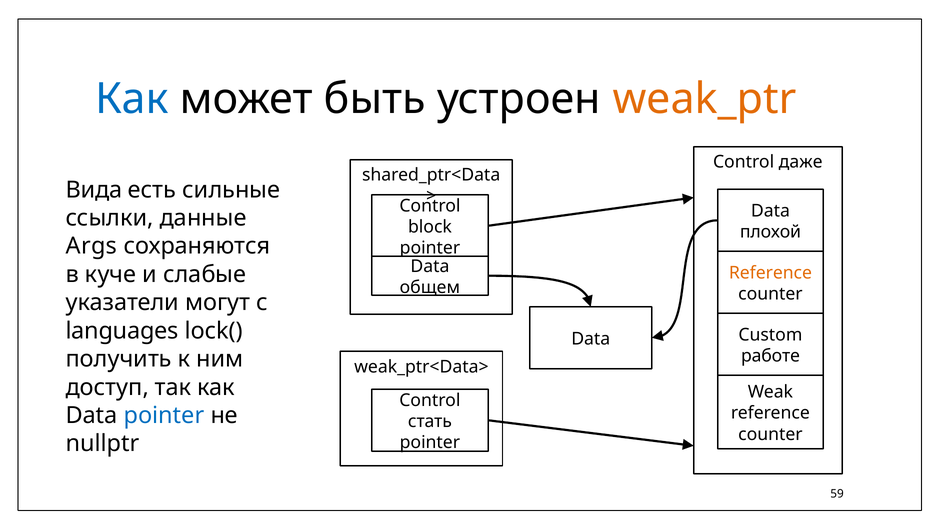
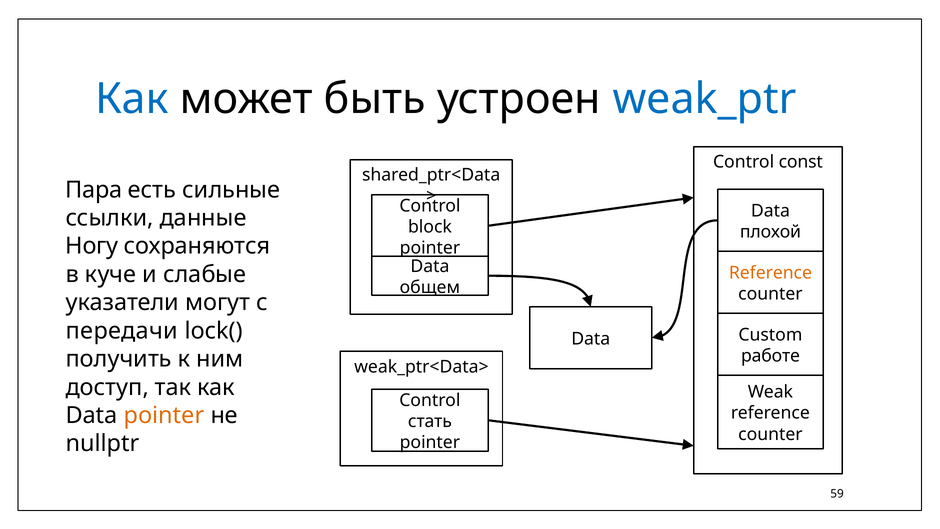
weak_ptr colour: orange -> blue
даже: даже -> const
Вида: Вида -> Пара
Args: Args -> Ногу
languages: languages -> передачи
pointer at (164, 415) colour: blue -> orange
